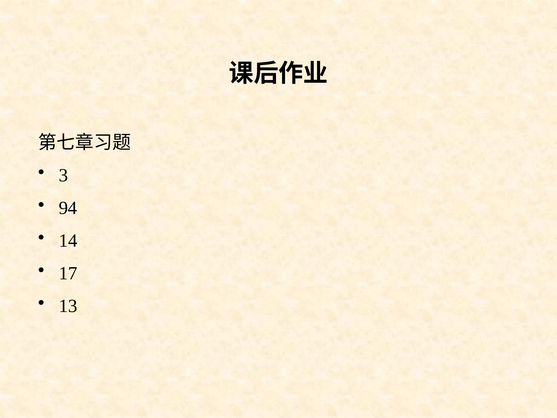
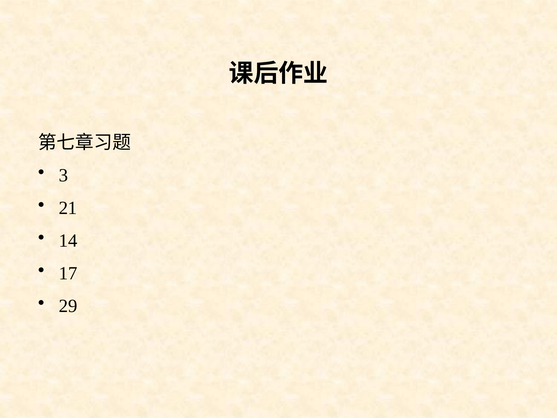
94: 94 -> 21
13: 13 -> 29
